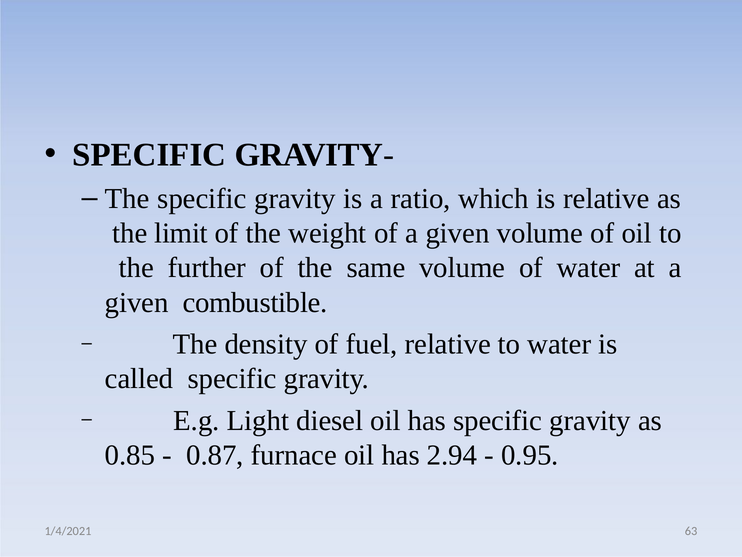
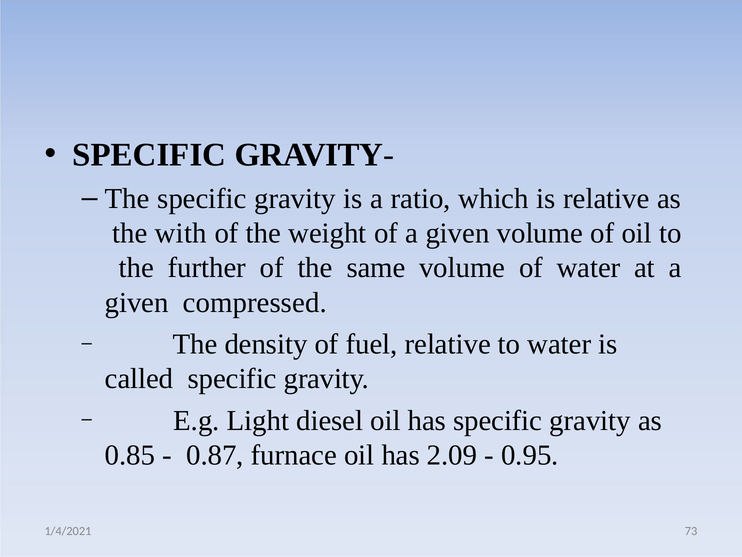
limit: limit -> with
combustible: combustible -> compressed
2.94: 2.94 -> 2.09
63: 63 -> 73
